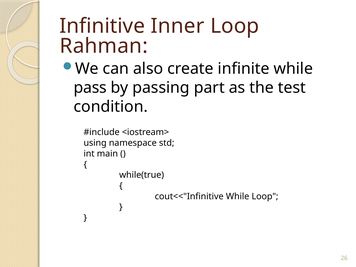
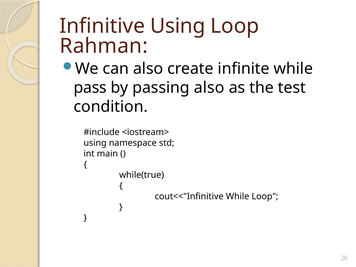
Infinitive Inner: Inner -> Using
passing part: part -> also
